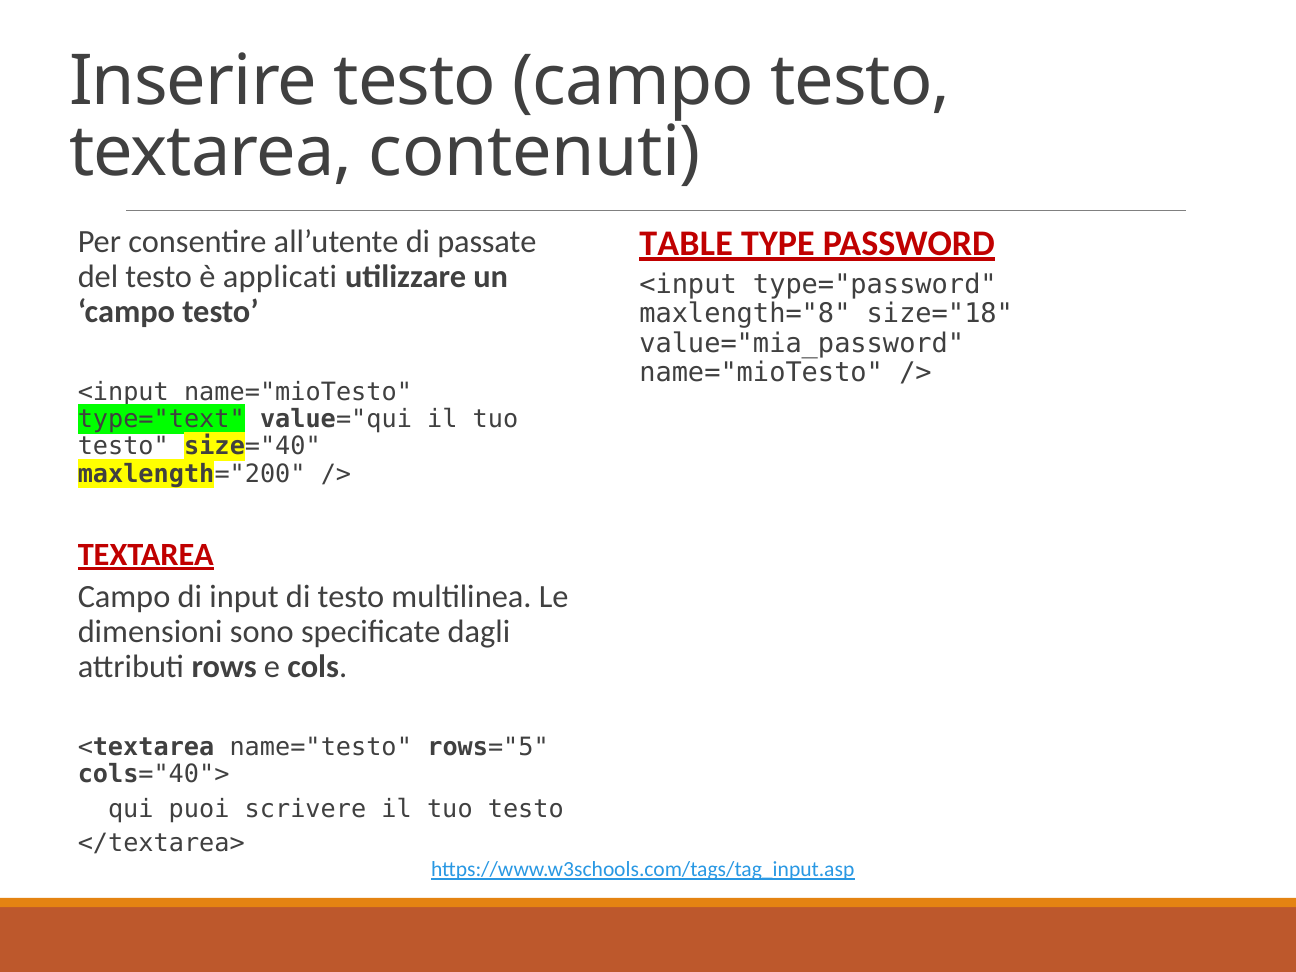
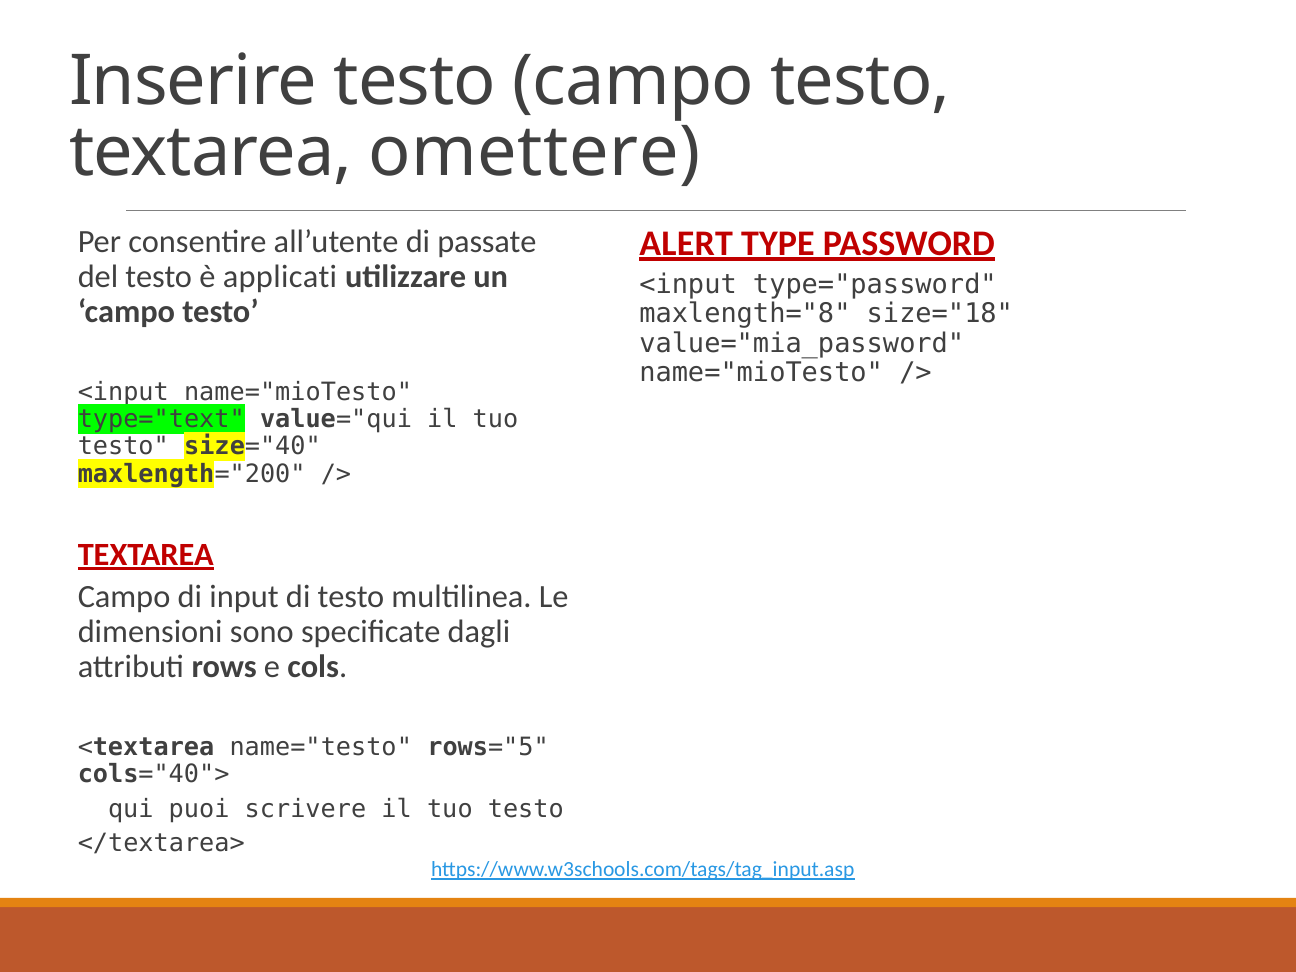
contenuti: contenuti -> omettere
TABLE: TABLE -> ALERT
